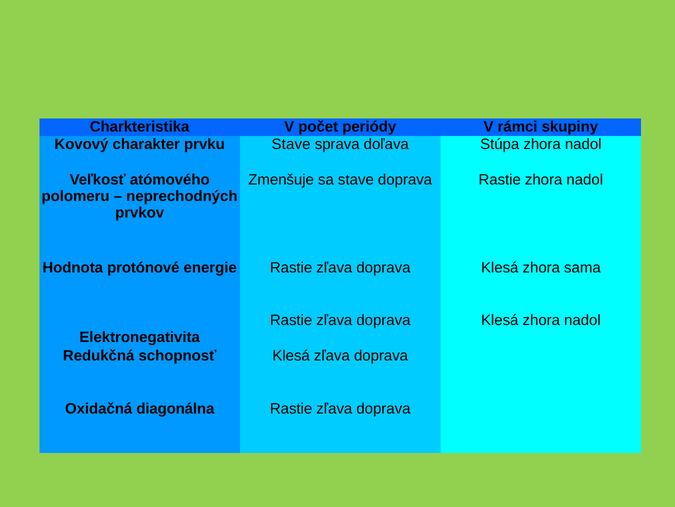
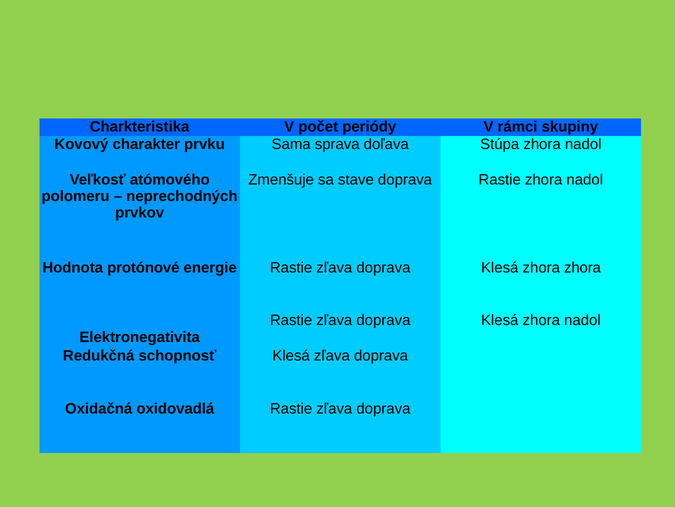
prvku Stave: Stave -> Sama
zhora sama: sama -> zhora
diagonálna: diagonálna -> oxidovadlá
